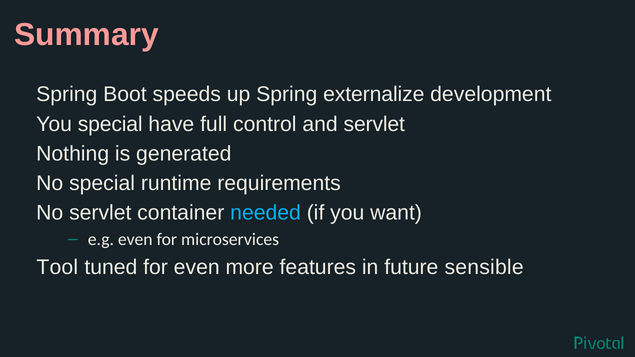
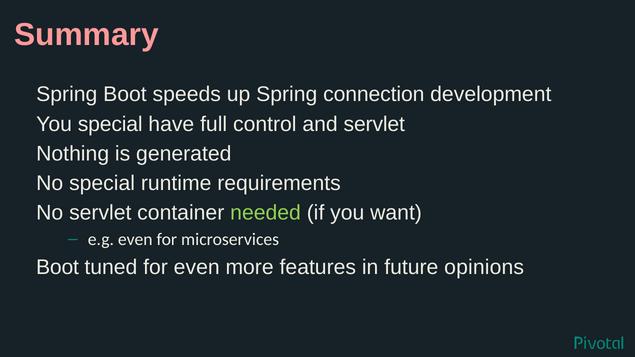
externalize: externalize -> connection
needed colour: light blue -> light green
Tool at (57, 267): Tool -> Boot
sensible: sensible -> opinions
